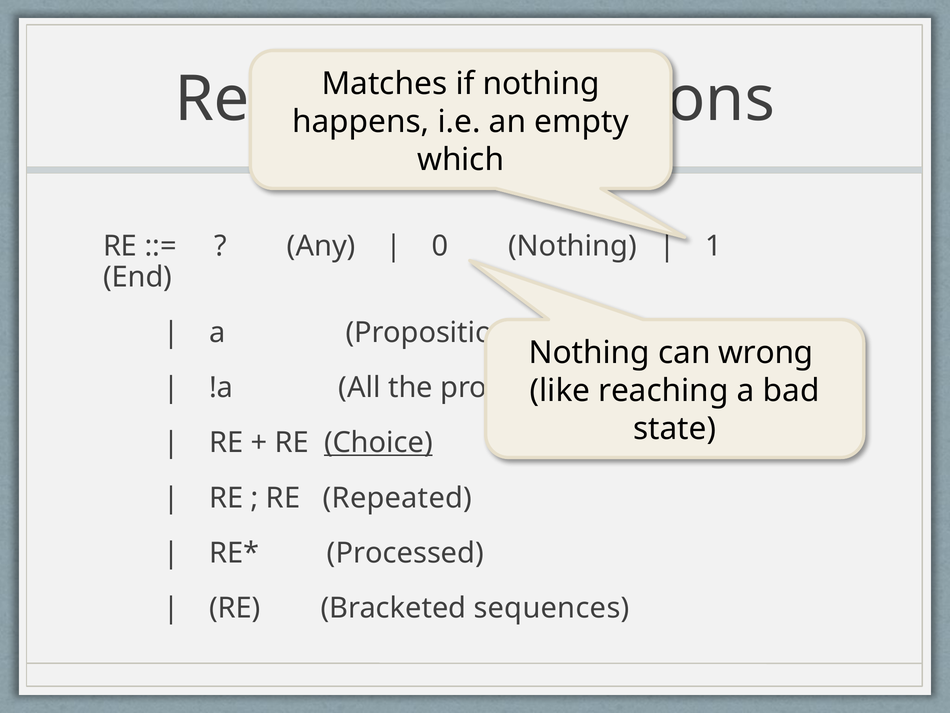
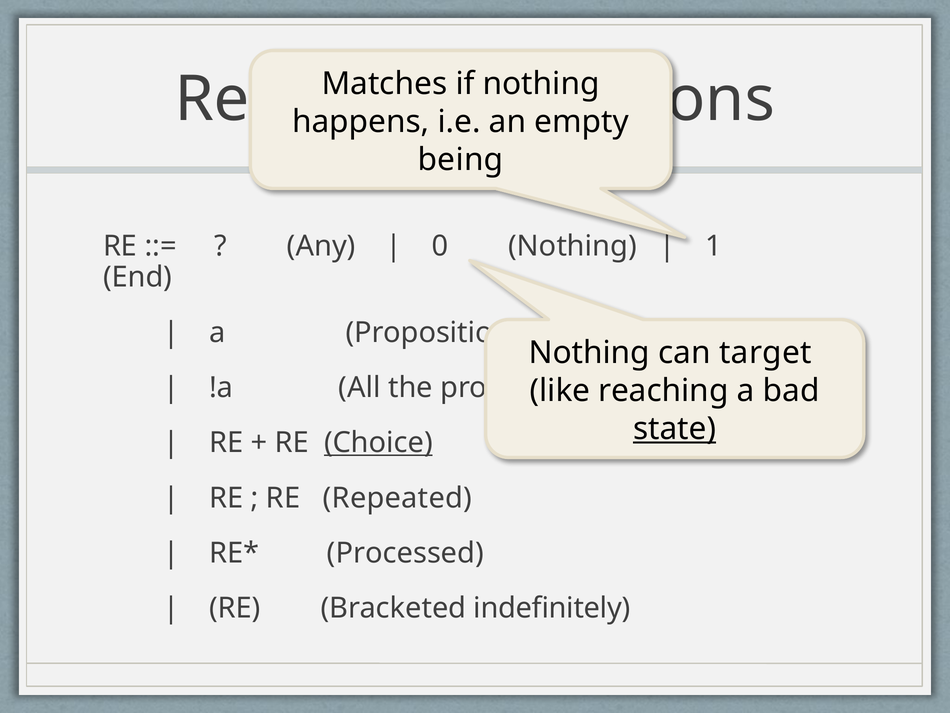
which: which -> being
wrong: wrong -> target
state underline: none -> present
sequences: sequences -> indefinitely
